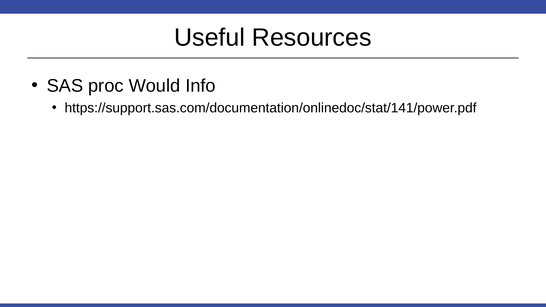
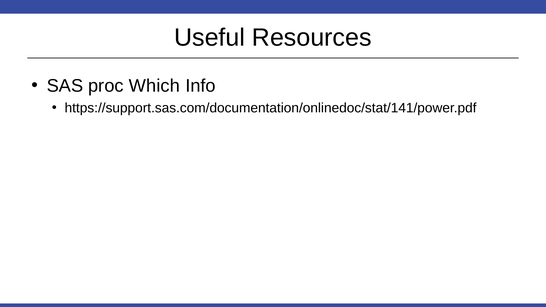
Would: Would -> Which
